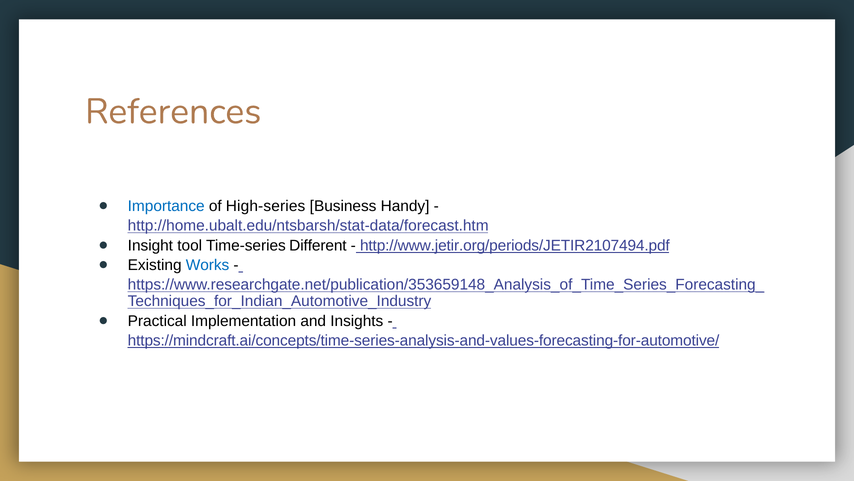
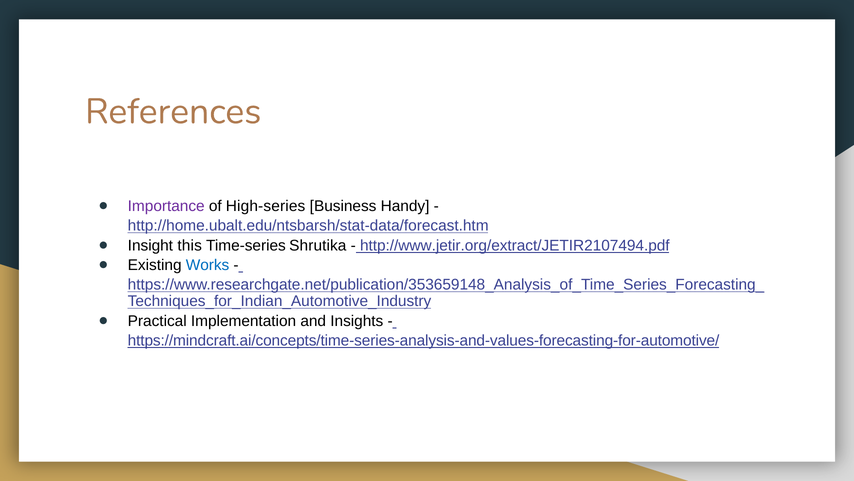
Importance colour: blue -> purple
tool: tool -> this
Different: Different -> Shrutika
http://www.jetir.org/periods/JETIR2107494.pdf: http://www.jetir.org/periods/JETIR2107494.pdf -> http://www.jetir.org/extract/JETIR2107494.pdf
